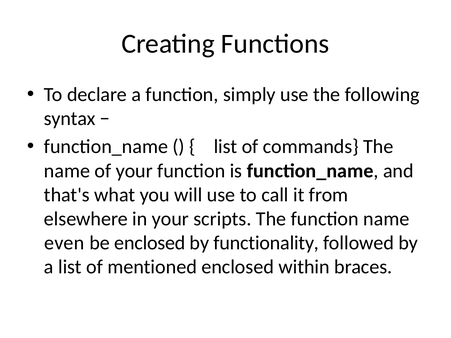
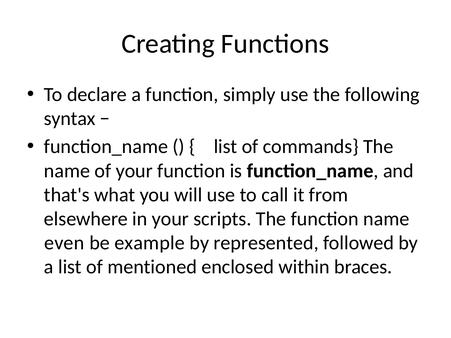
be enclosed: enclosed -> example
functionality: functionality -> represented
